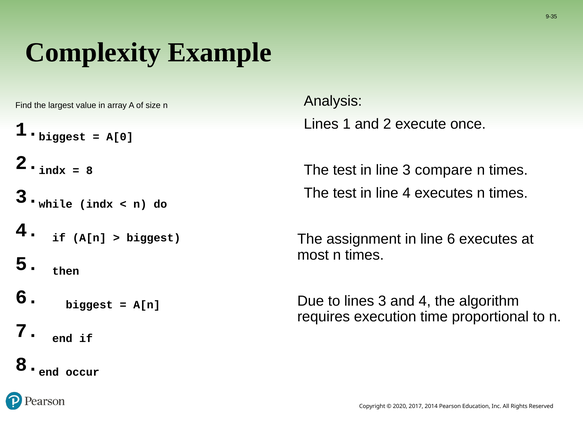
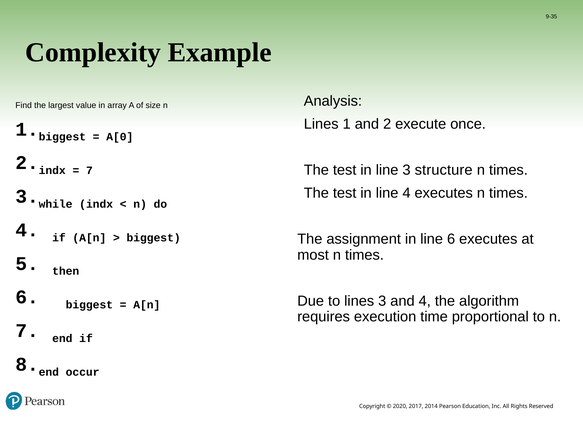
8 at (89, 171): 8 -> 7
compare: compare -> structure
